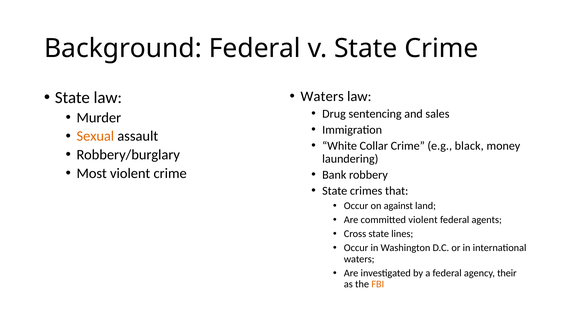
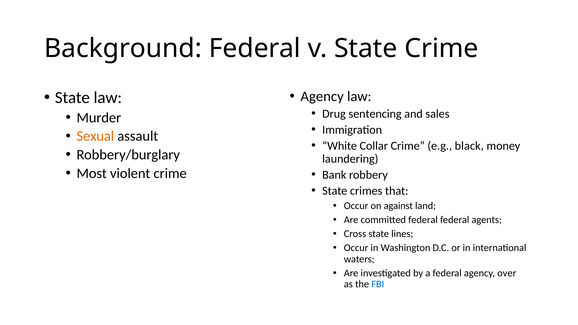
Waters at (322, 96): Waters -> Agency
committed violent: violent -> federal
their: their -> over
FBI colour: orange -> blue
